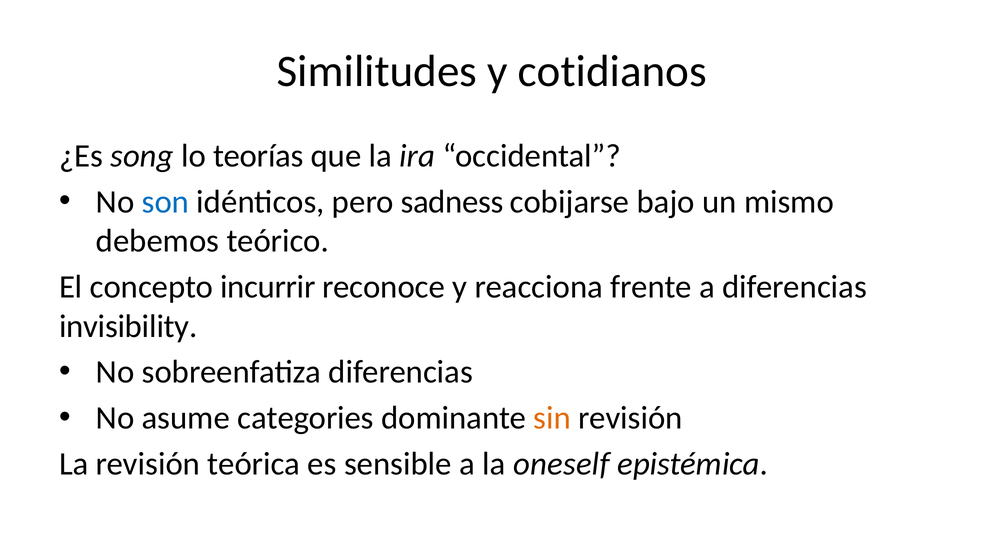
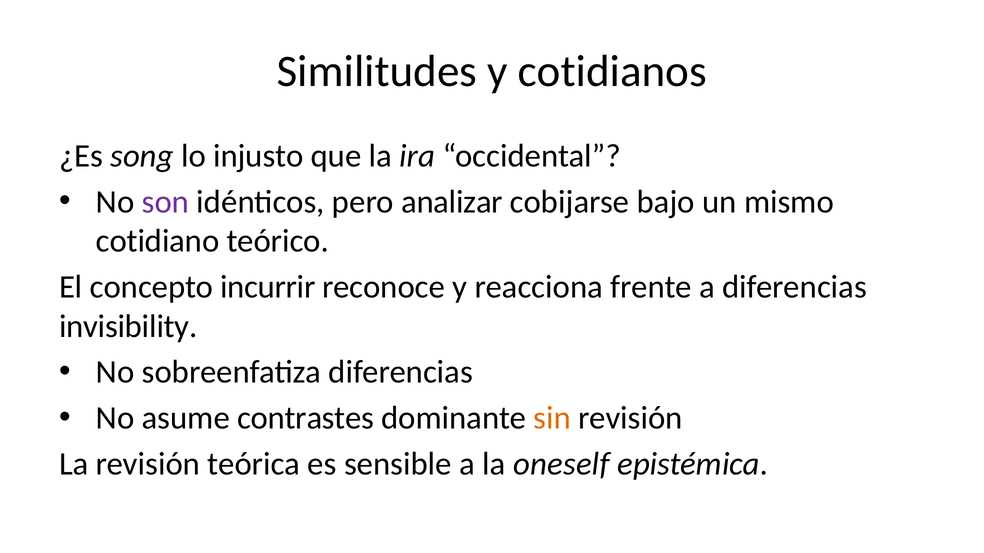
teorías: teorías -> injusto
son colour: blue -> purple
sadness: sadness -> analizar
debemos: debemos -> cotidiano
categories: categories -> contrastes
